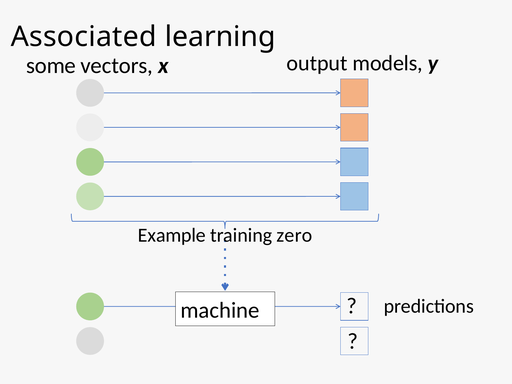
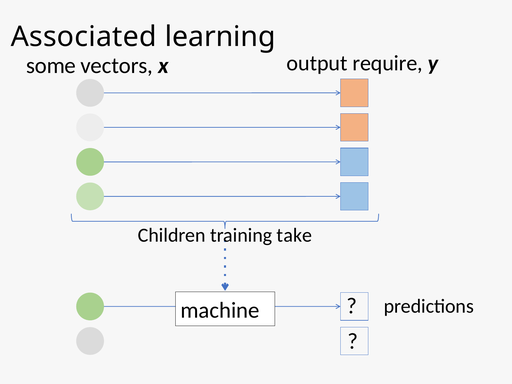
models: models -> require
Example: Example -> Children
zero: zero -> take
